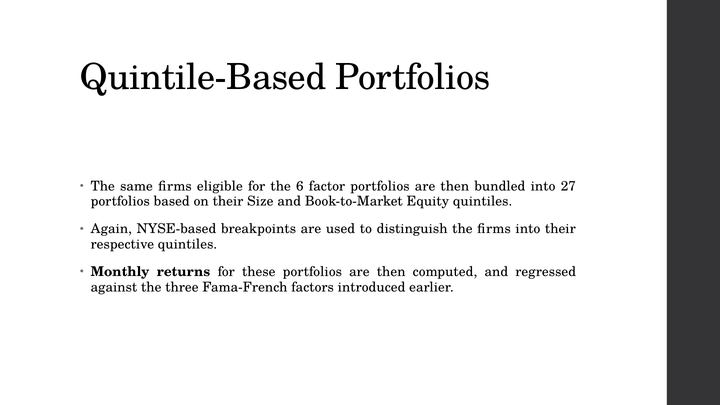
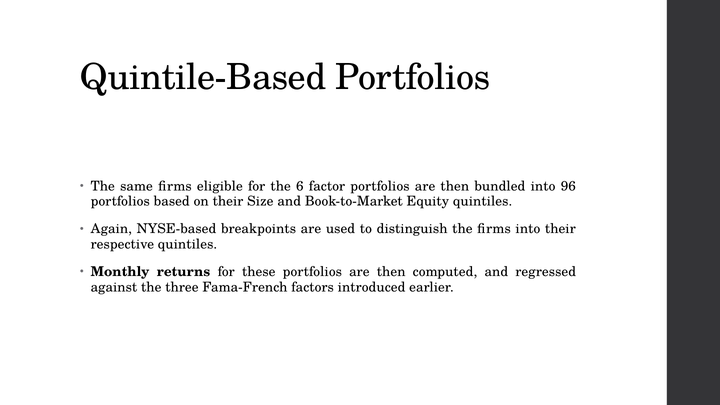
27: 27 -> 96
